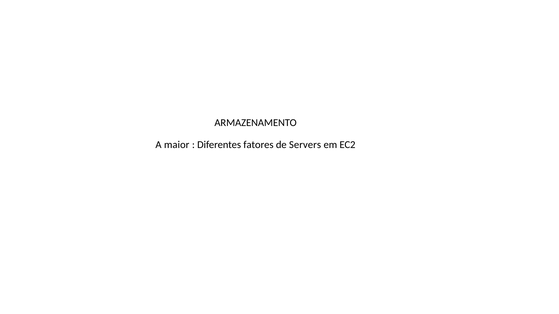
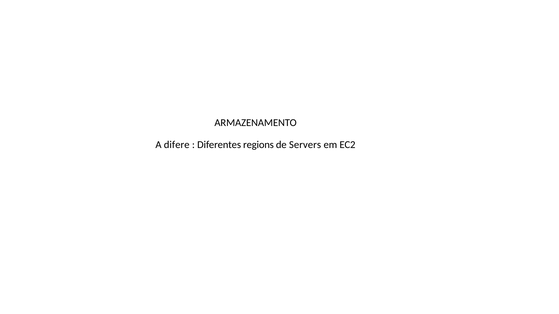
maior: maior -> difere
fatores: fatores -> regions
